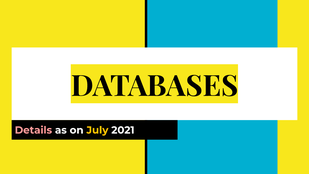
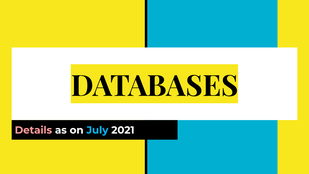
July colour: yellow -> light blue
